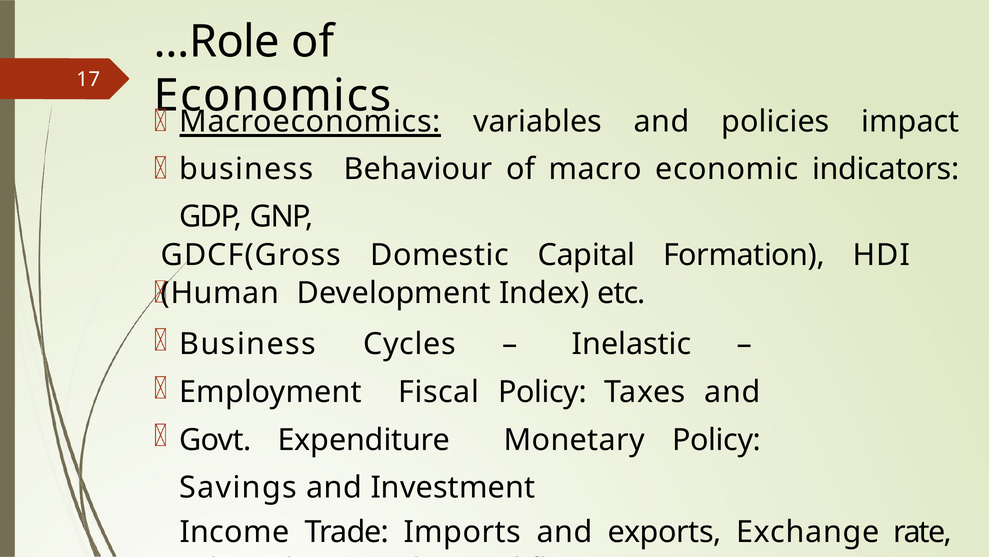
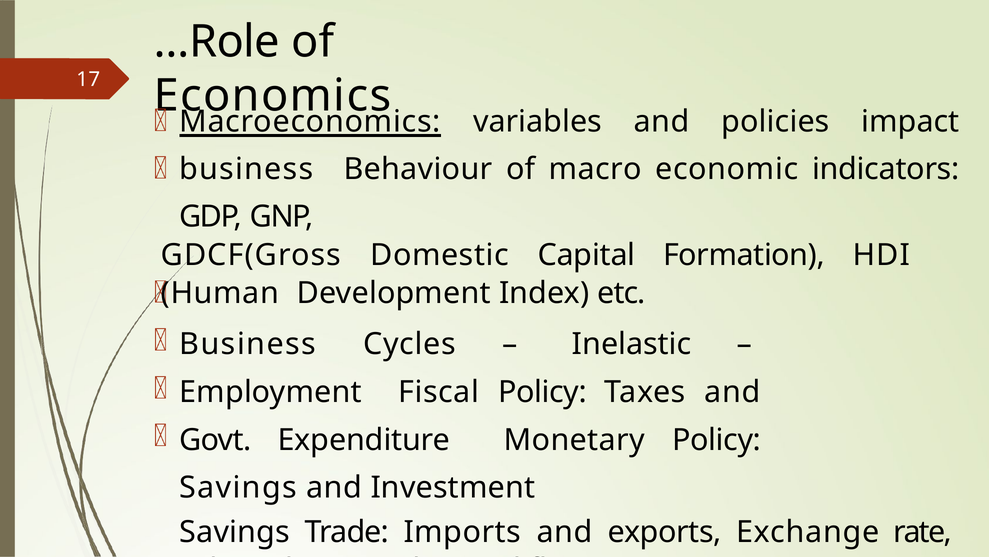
Income at (234, 532): Income -> Savings
